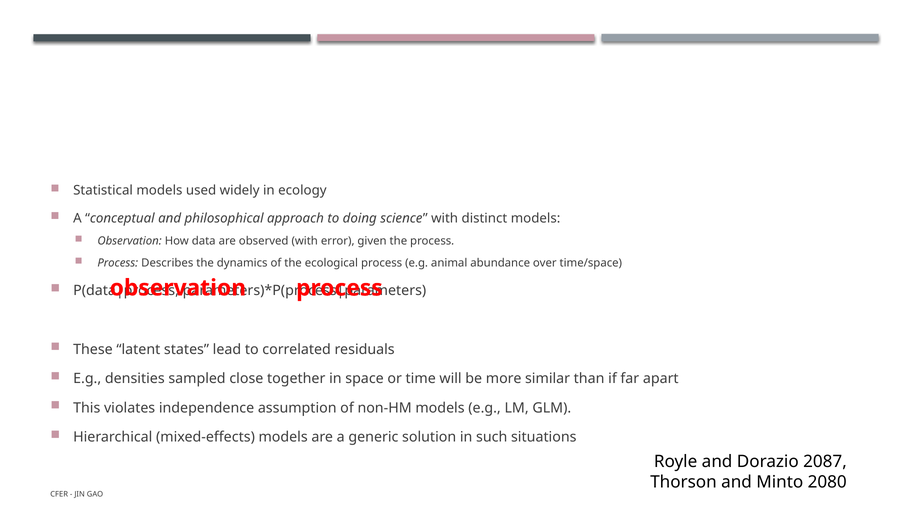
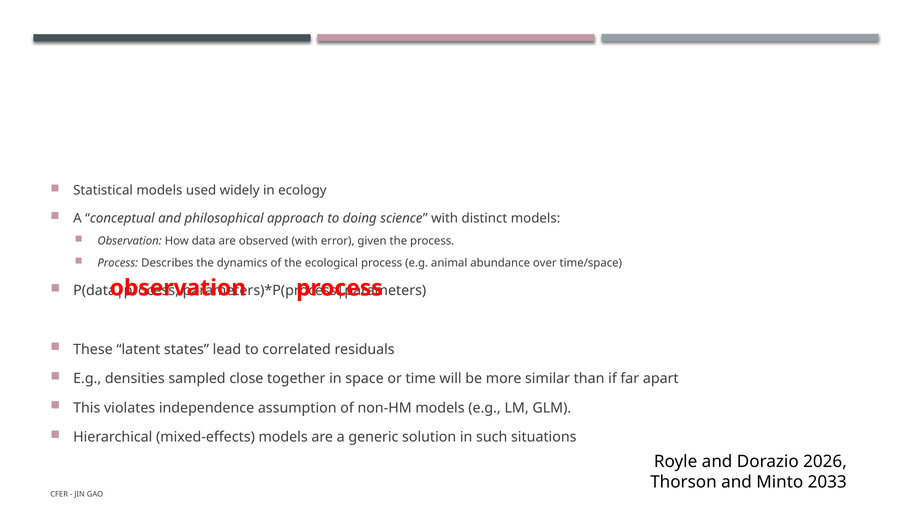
2087: 2087 -> 2026
2080: 2080 -> 2033
